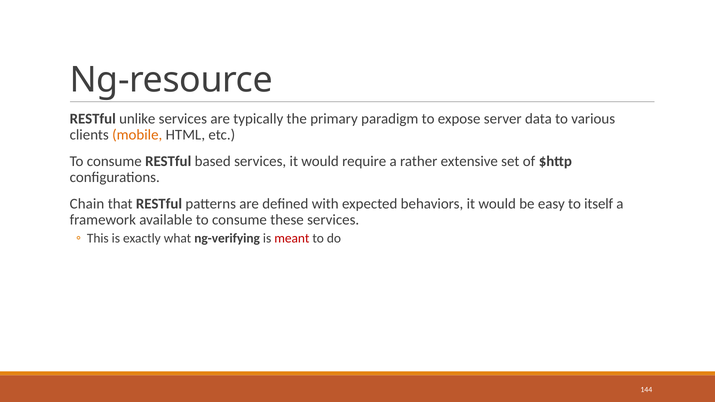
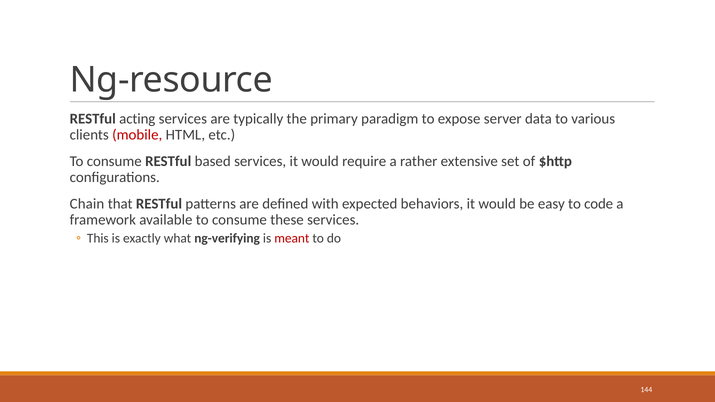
unlike: unlike -> acting
mobile colour: orange -> red
itself: itself -> code
